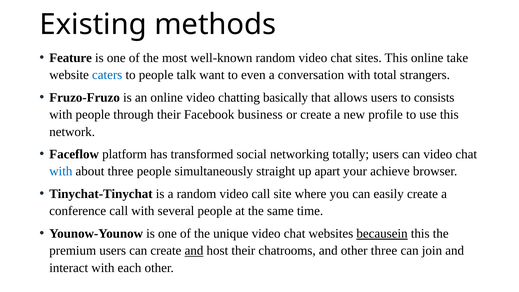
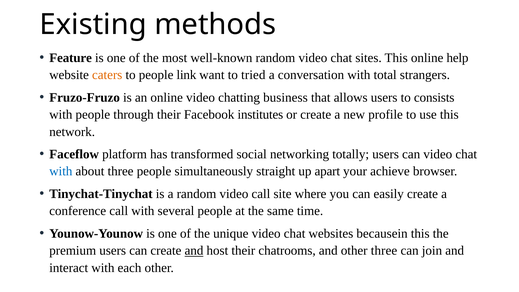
take: take -> help
caters colour: blue -> orange
talk: talk -> link
even: even -> tried
basically: basically -> business
business: business -> institutes
becausein underline: present -> none
